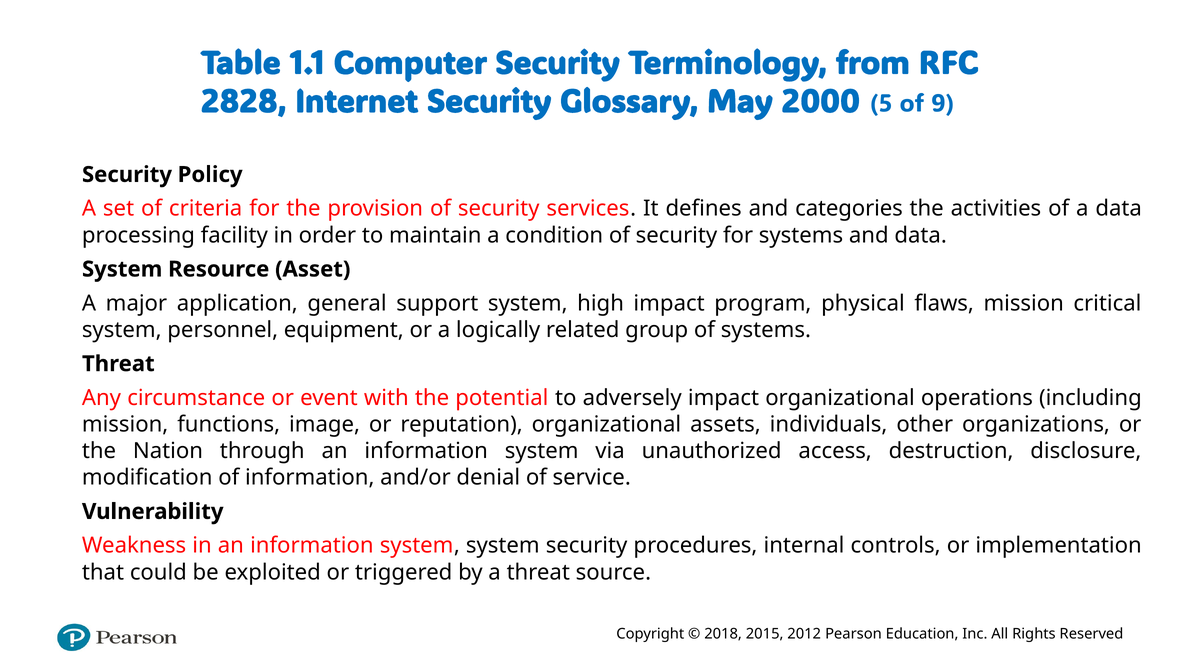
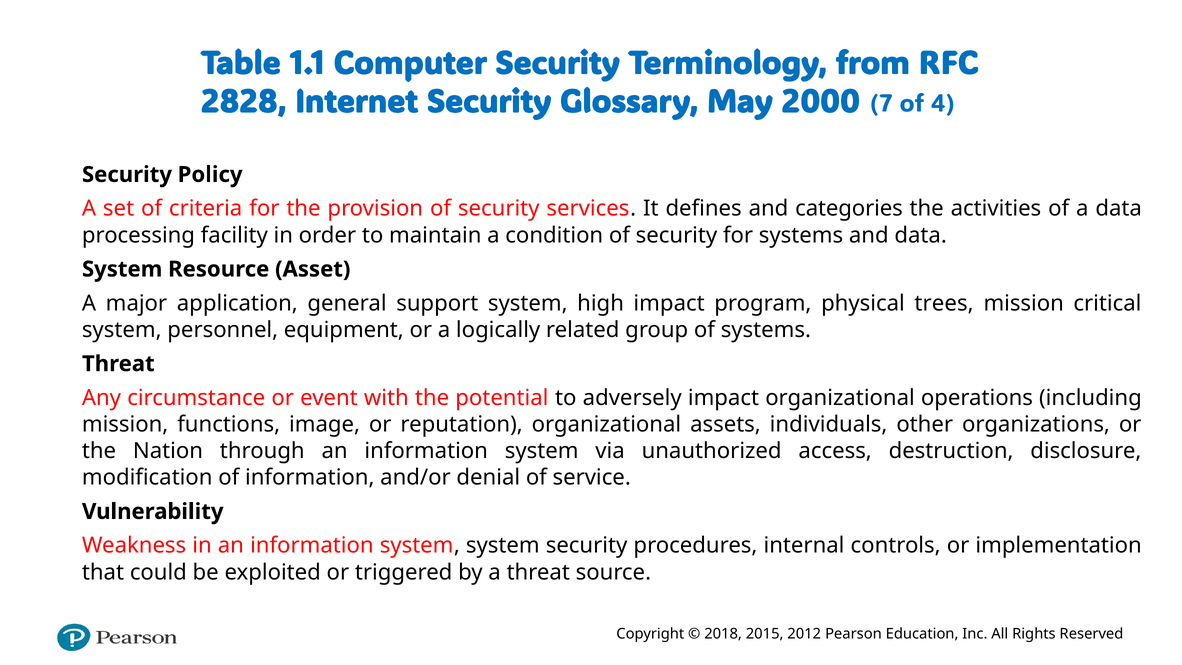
5: 5 -> 7
9: 9 -> 4
flaws: flaws -> trees
